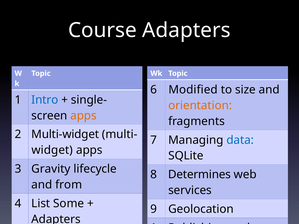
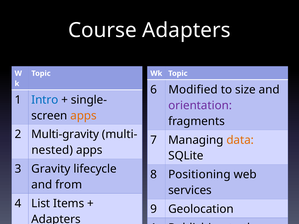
orientation at (200, 106) colour: orange -> purple
Multi-widget: Multi-widget -> Multi-gravity
data colour: blue -> orange
widget: widget -> nested
Determines: Determines -> Positioning
Some: Some -> Items
